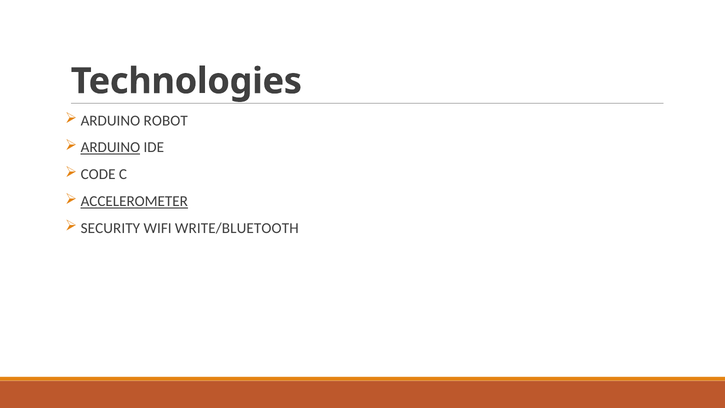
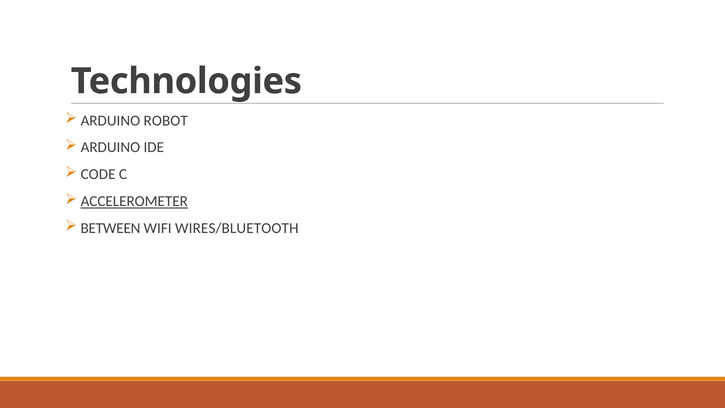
ARDUINO at (110, 147) underline: present -> none
SECURITY: SECURITY -> BETWEEN
WRITE/BLUETOOTH: WRITE/BLUETOOTH -> WIRES/BLUETOOTH
